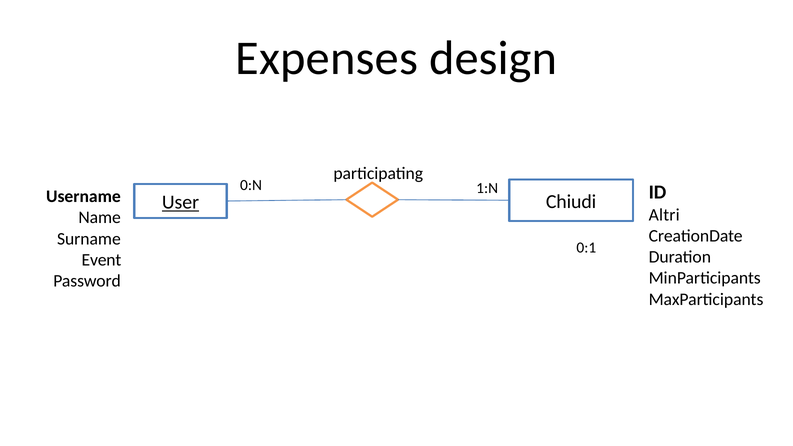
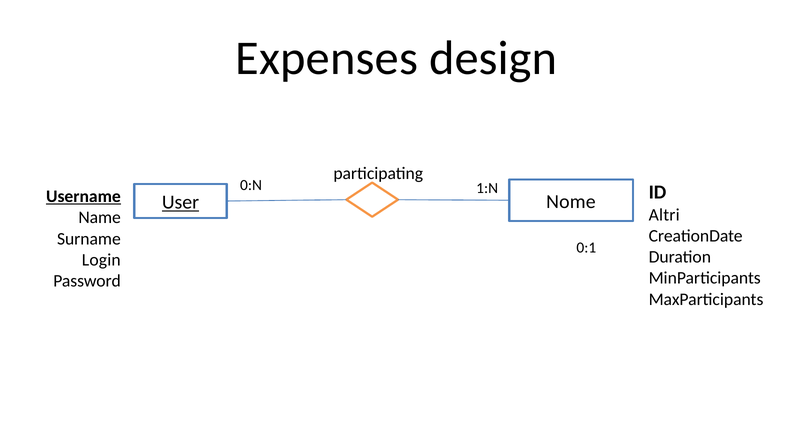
Username underline: none -> present
Chiudi: Chiudi -> Nome
Event: Event -> Login
